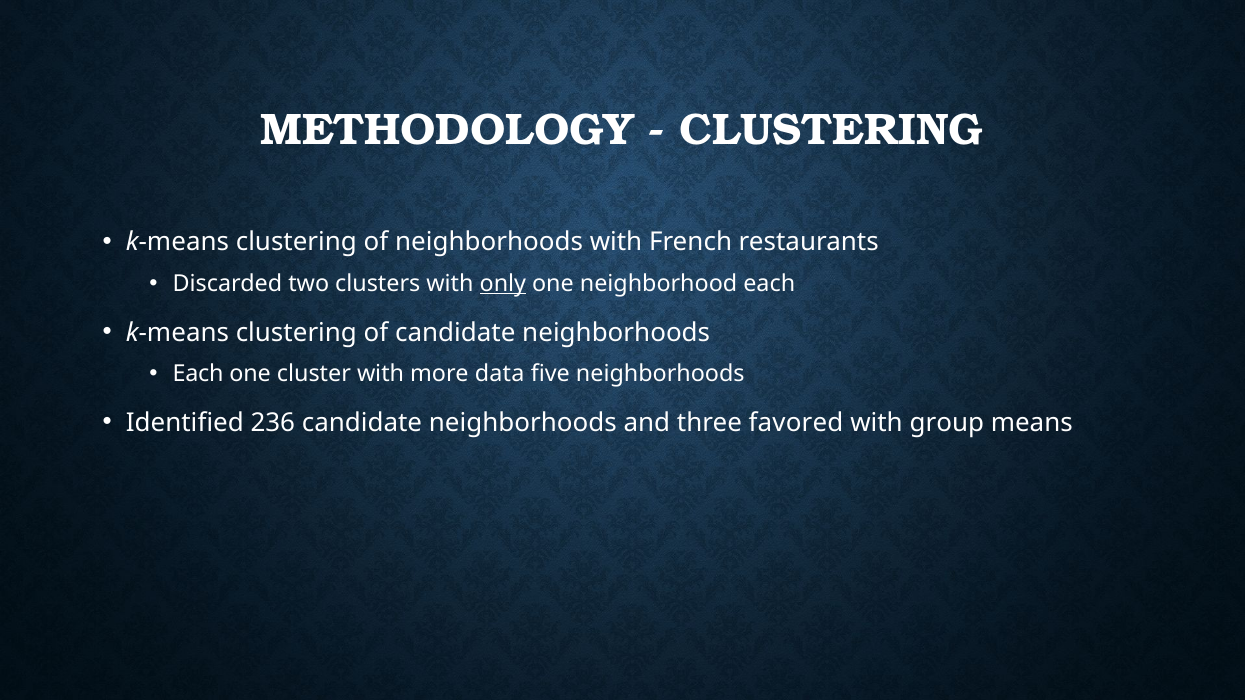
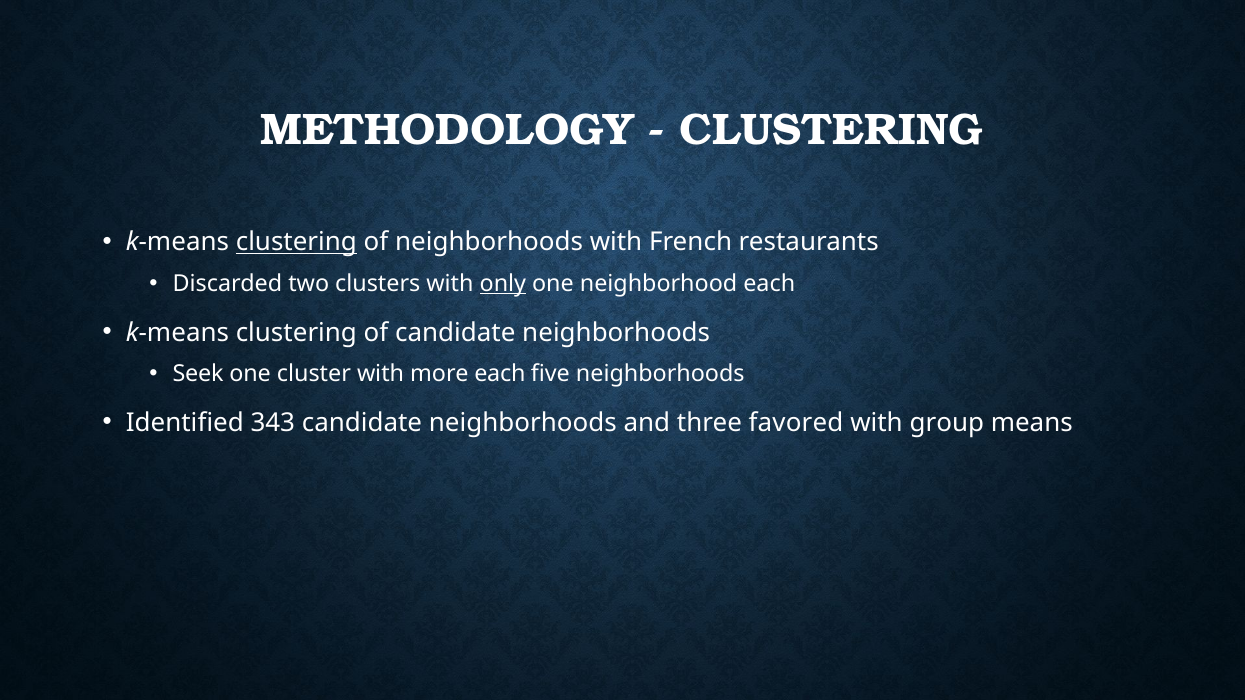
clustering at (296, 242) underline: none -> present
Each at (198, 374): Each -> Seek
more data: data -> each
236: 236 -> 343
